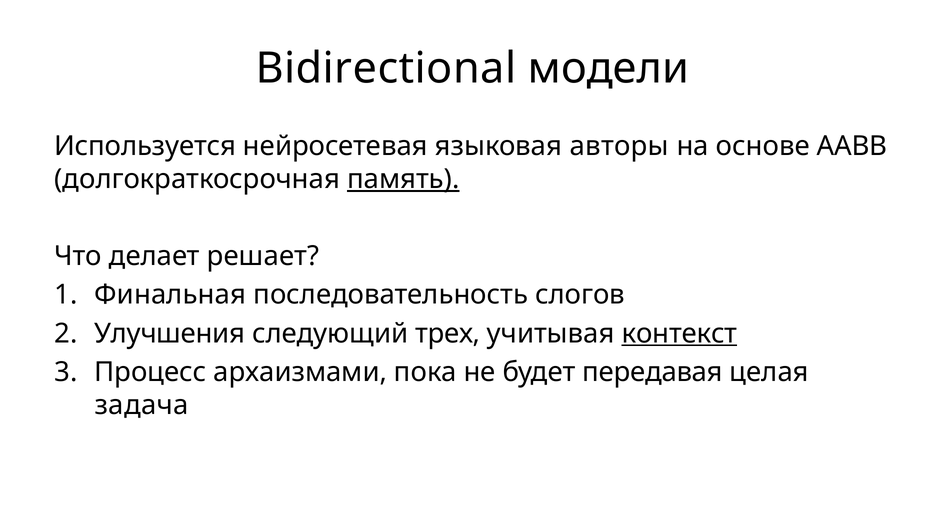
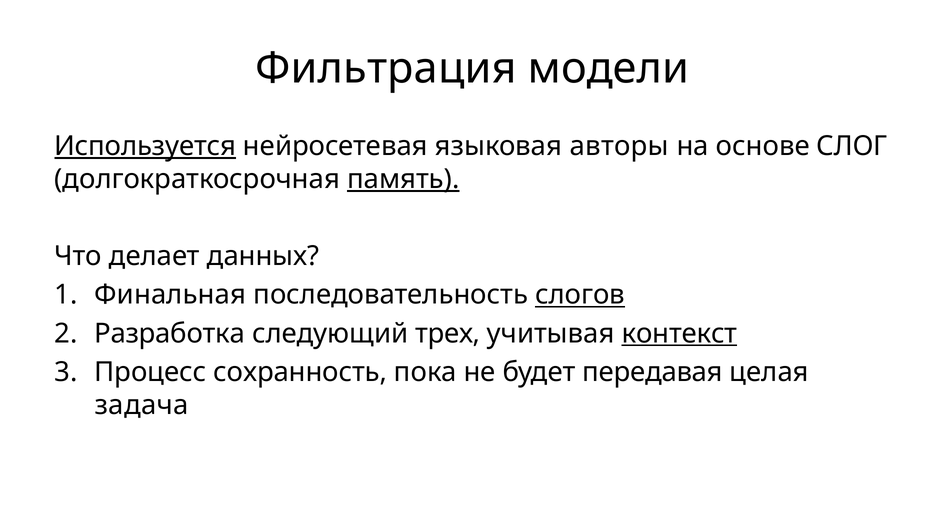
Bidirectional: Bidirectional -> Фильтрация
Используется underline: none -> present
AABB: AABB -> СЛОГ
решает: решает -> данных
слогов underline: none -> present
Улучшения: Улучшения -> Разработка
архаизмами: архаизмами -> сохранность
